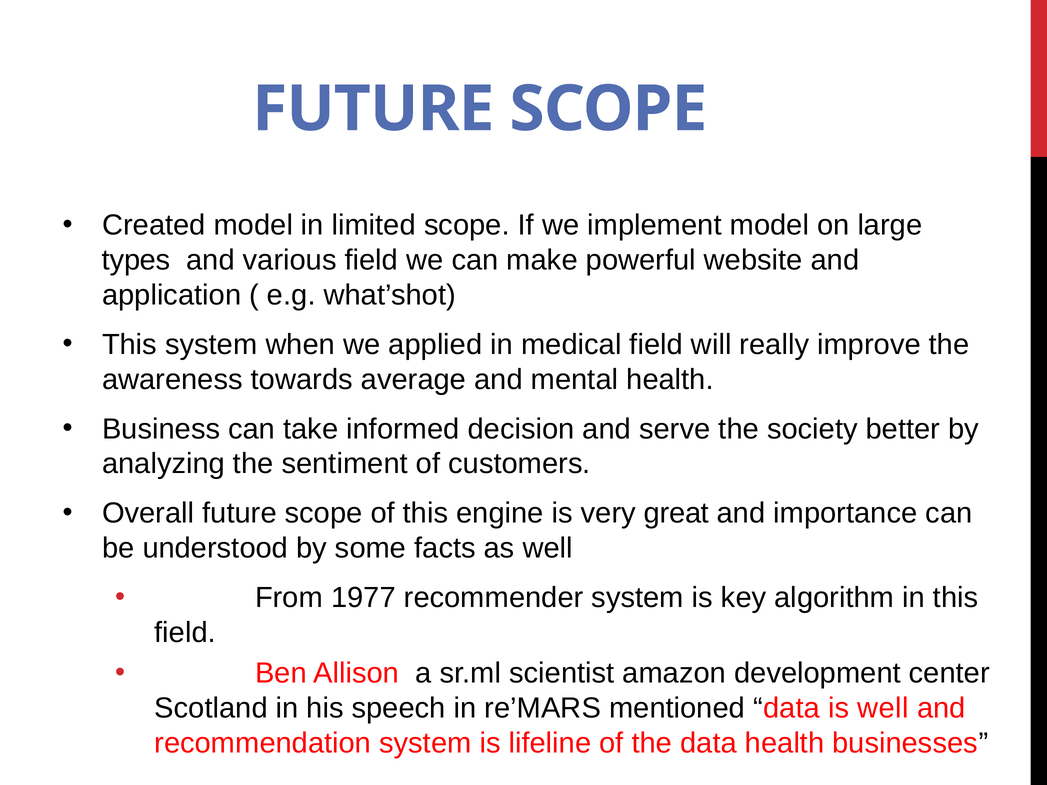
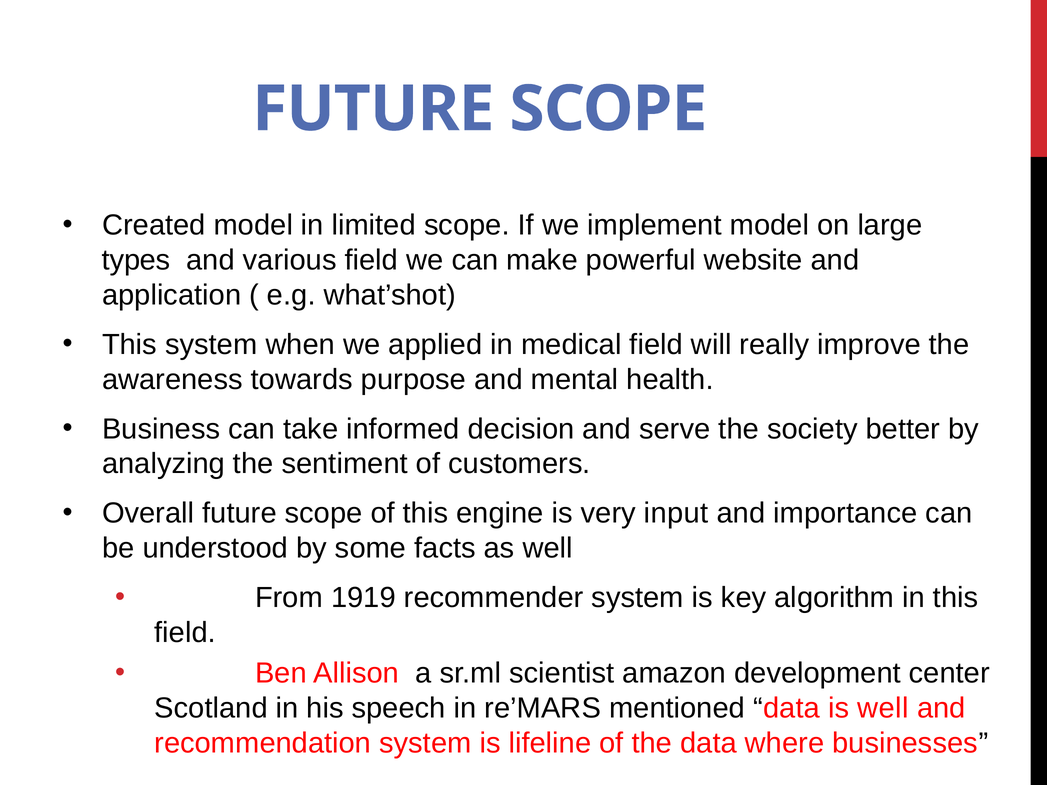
average: average -> purpose
great: great -> input
1977: 1977 -> 1919
data health: health -> where
